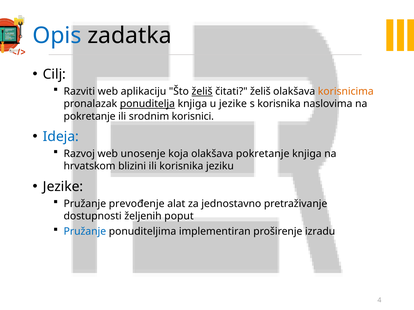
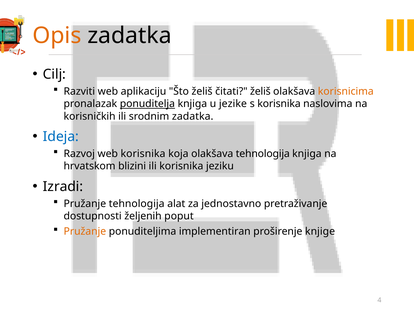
Opis colour: blue -> orange
želiš at (202, 92) underline: present -> none
pokretanje at (90, 116): pokretanje -> korisničkih
srodnim korisnici: korisnici -> zadatka
web unosenje: unosenje -> korisnika
olakšava pokretanje: pokretanje -> tehnologija
Jezike at (63, 187): Jezike -> Izradi
Pružanje prevođenje: prevođenje -> tehnologija
Pružanje at (85, 232) colour: blue -> orange
izradu: izradu -> knjige
